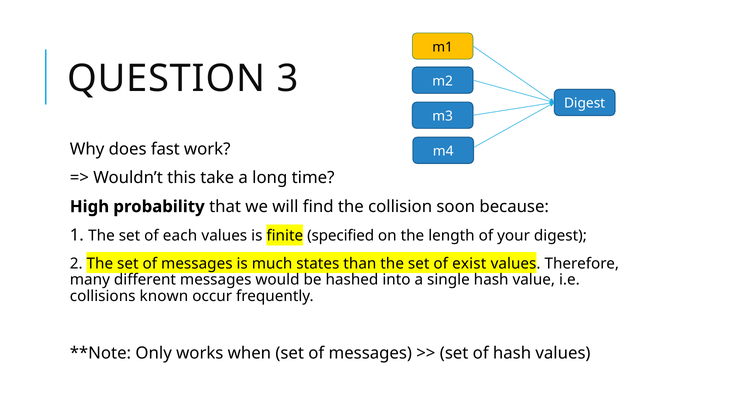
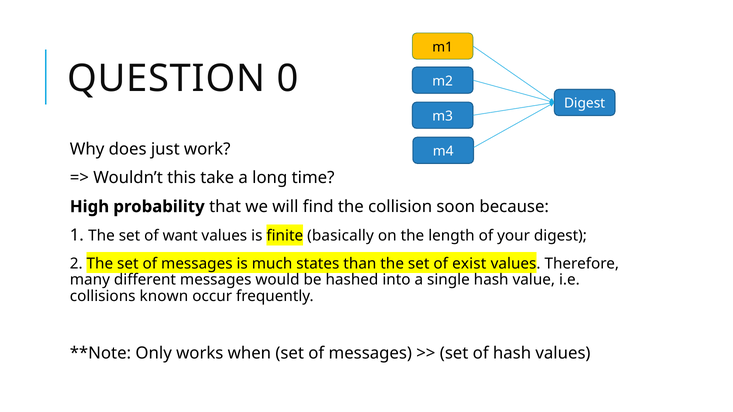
3: 3 -> 0
fast: fast -> just
each: each -> want
specified: specified -> basically
